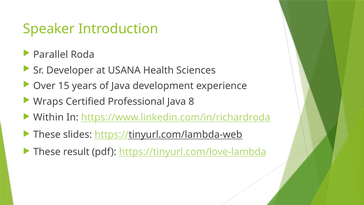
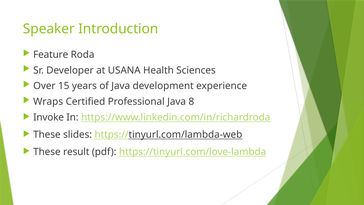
Parallel: Parallel -> Feature
Within: Within -> Invoke
